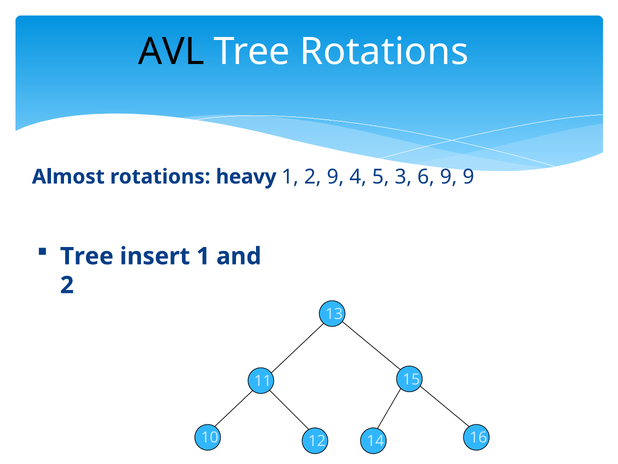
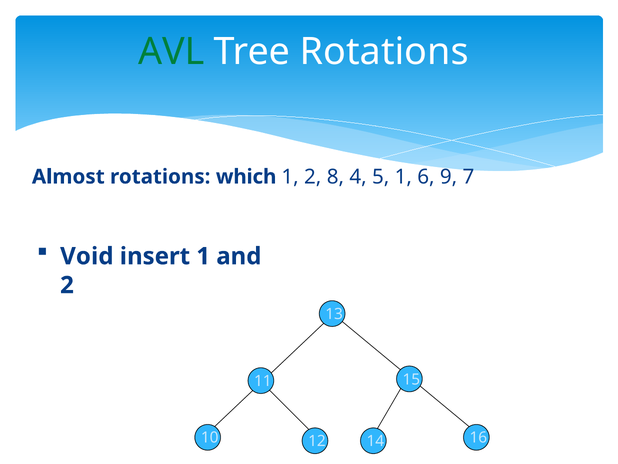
AVL colour: black -> green
heavy: heavy -> which
2 9: 9 -> 8
5 3: 3 -> 1
9 9: 9 -> 7
Tree at (87, 256): Tree -> Void
